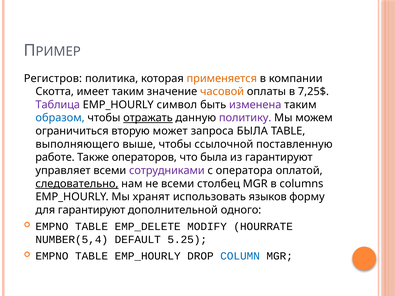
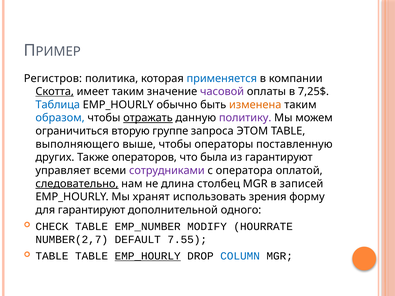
применяется colour: orange -> blue
Скотта underline: none -> present
часовой colour: orange -> purple
Таблица colour: purple -> blue
символ: символ -> обычно
изменена colour: purple -> orange
может: может -> группе
запроса БЫЛА: БЫЛА -> ЭТОМ
ссылочной: ссылочной -> операторы
работе: работе -> других
не всеми: всеми -> длина
columns: columns -> записей
языков: языков -> зрения
EMPNO at (52, 227): EMPNO -> CHECK
EMP_DELETE: EMP_DELETE -> EMP_NUMBER
NUMBER(5,4: NUMBER(5,4 -> NUMBER(2,7
5.25: 5.25 -> 7.55
EMPNO at (52, 256): EMPNO -> TABLE
EMP_HOURLY at (148, 256) underline: none -> present
